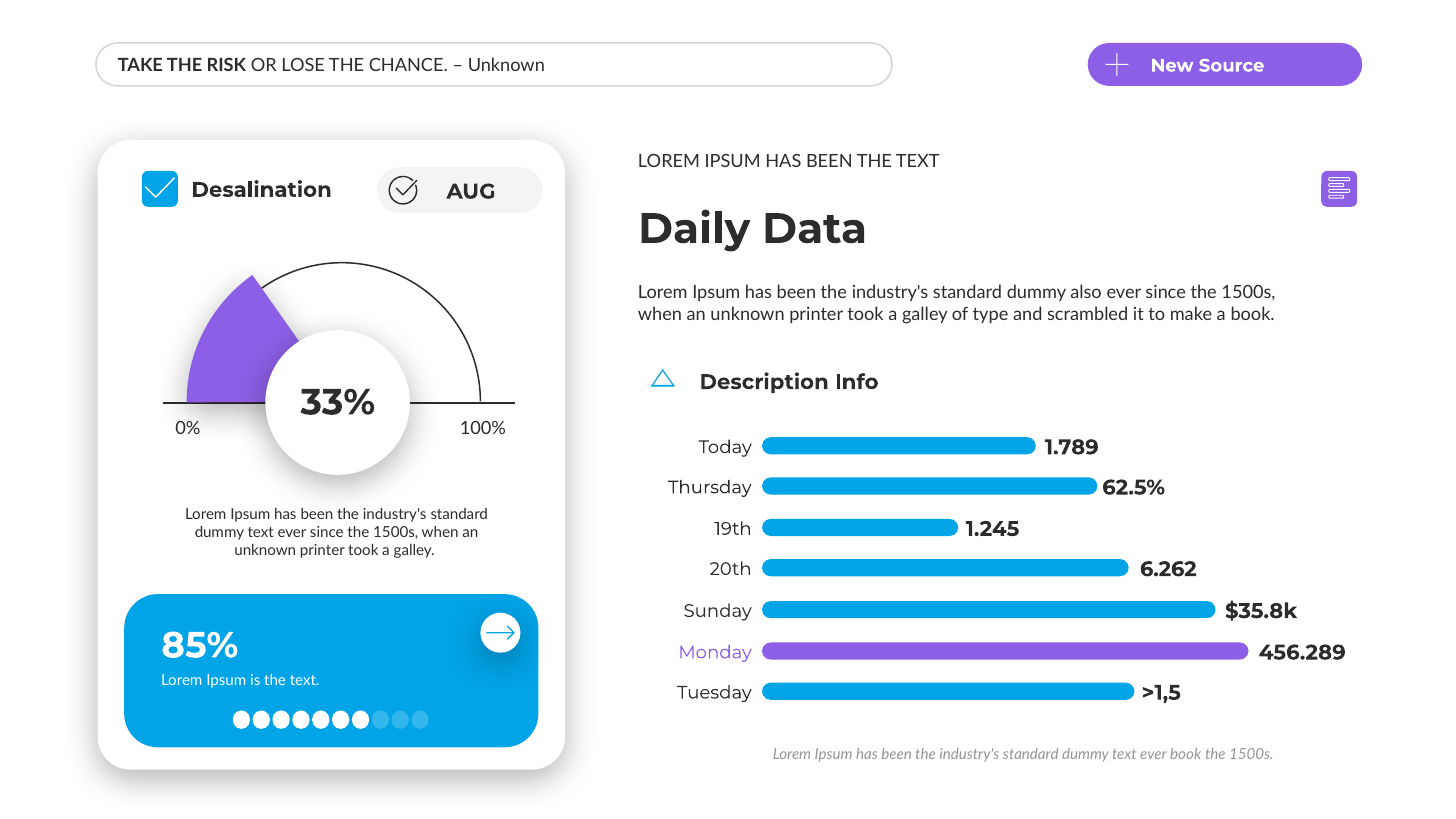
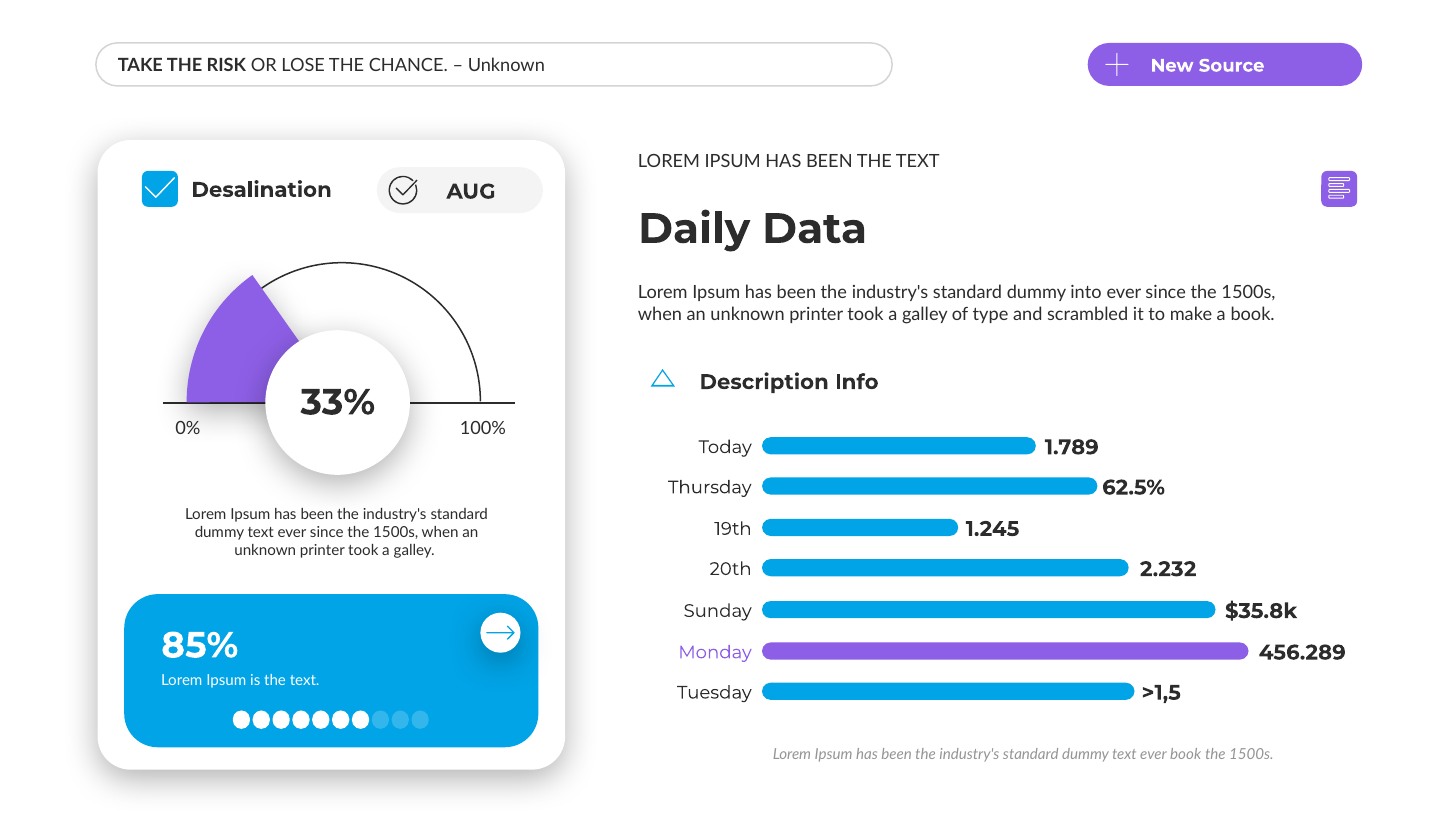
also: also -> into
6.262: 6.262 -> 2.232
